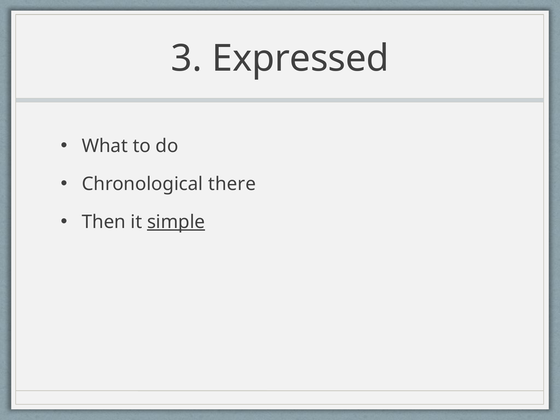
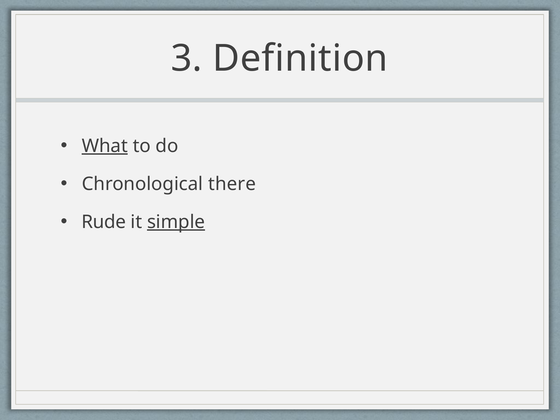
Expressed: Expressed -> Definition
What underline: none -> present
Then: Then -> Rude
